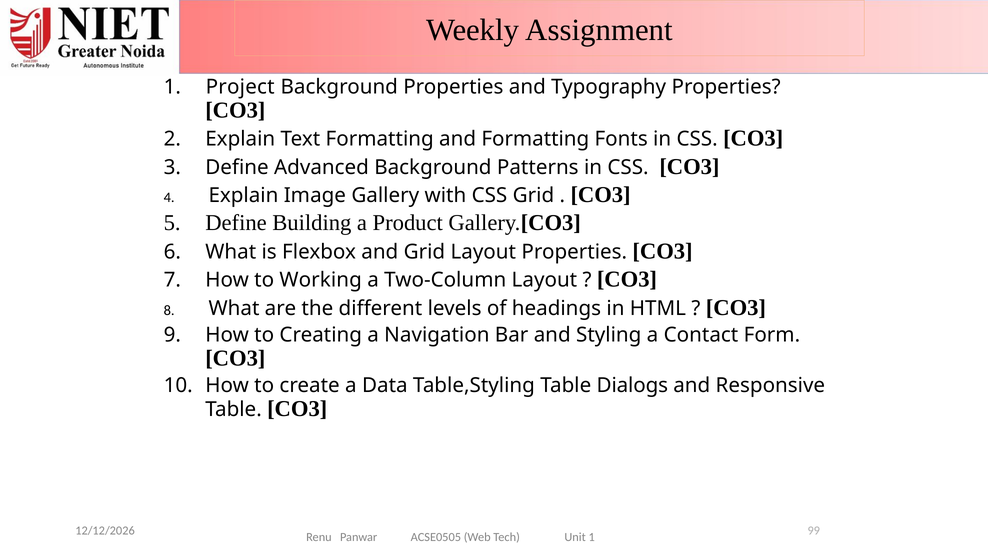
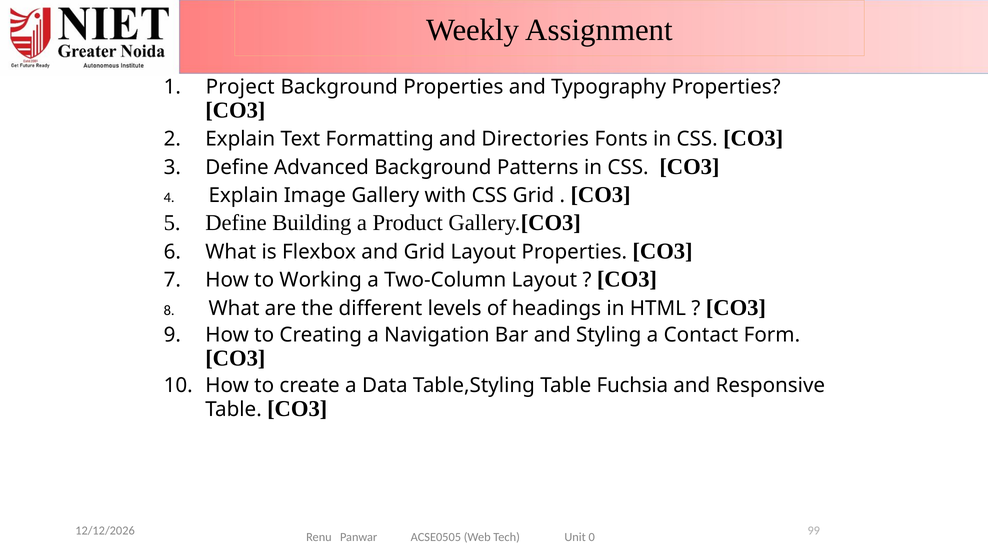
and Formatting: Formatting -> Directories
Dialogs: Dialogs -> Fuchsia
Unit 1: 1 -> 0
